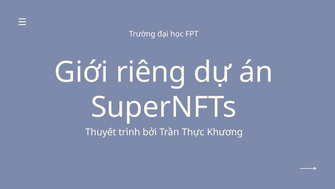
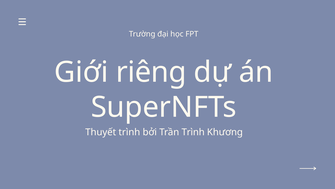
Trần Thực: Thực -> Trình
